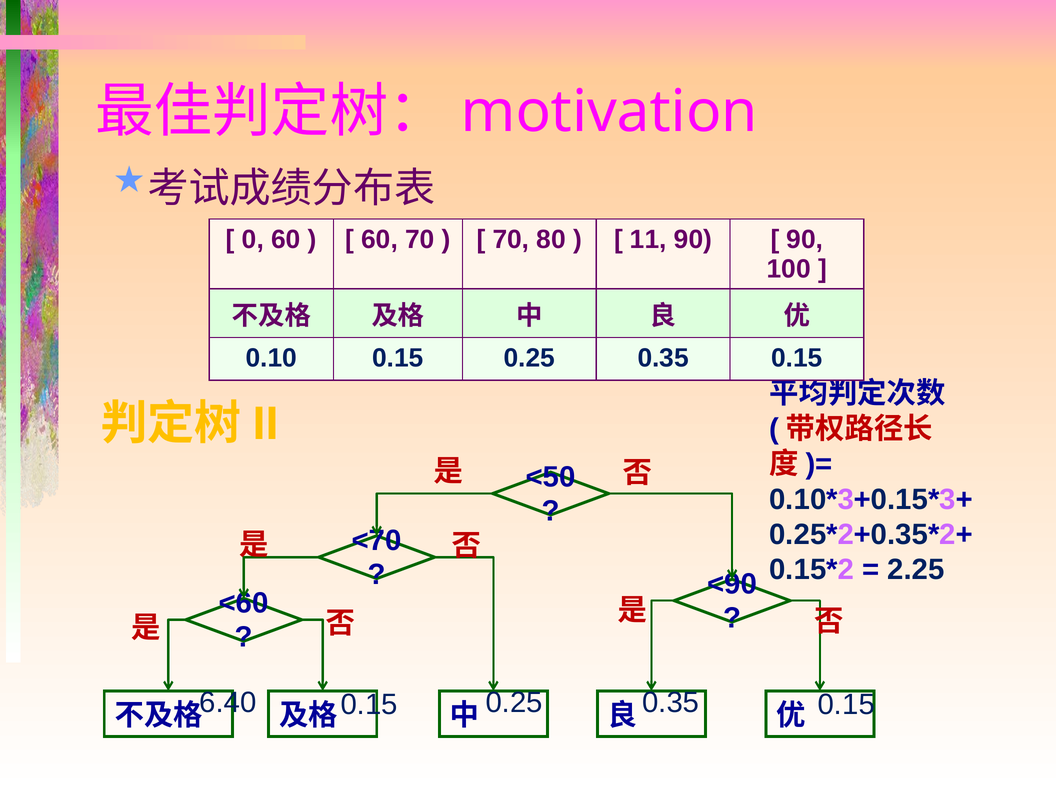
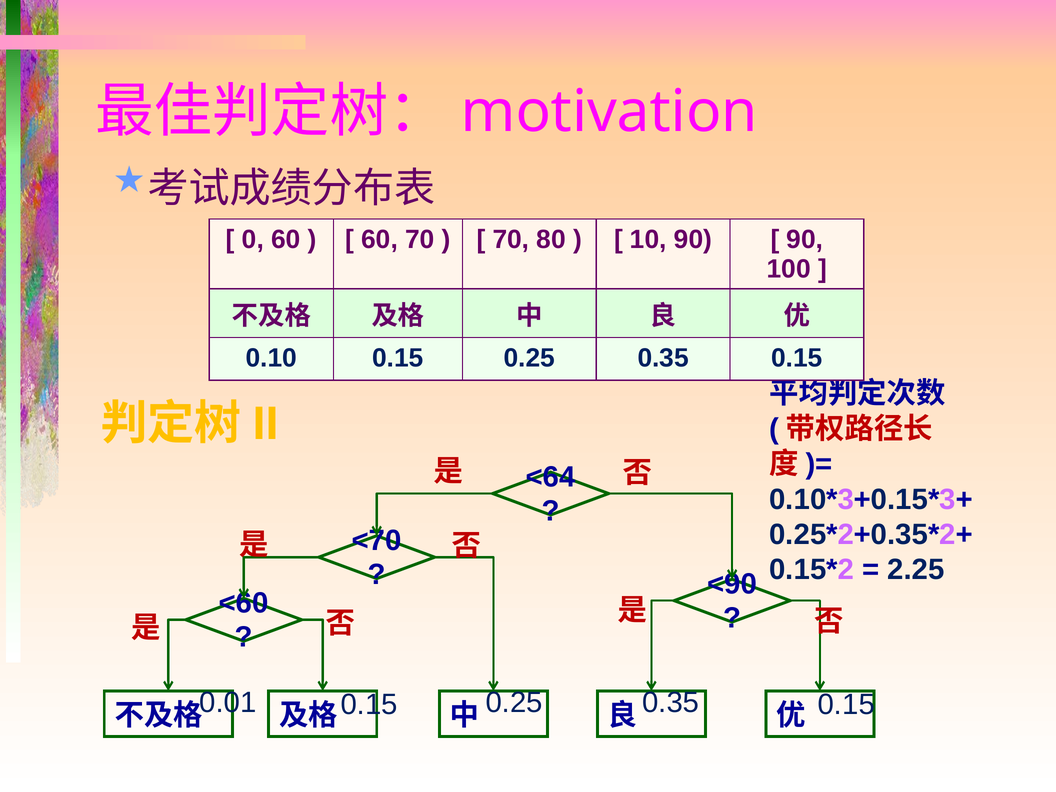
11: 11 -> 10
<50: <50 -> <64
6.40: 6.40 -> 0.01
